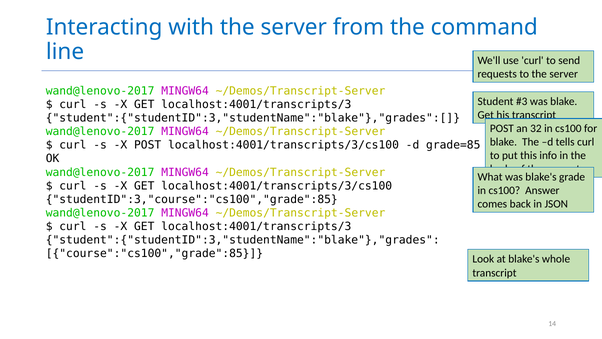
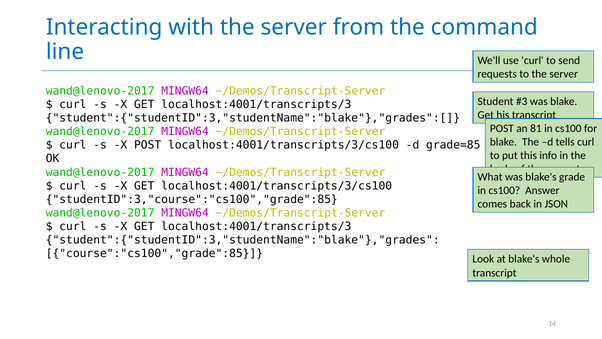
32: 32 -> 81
